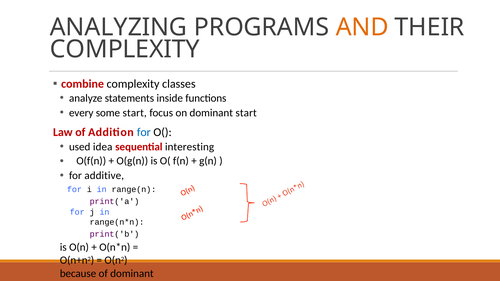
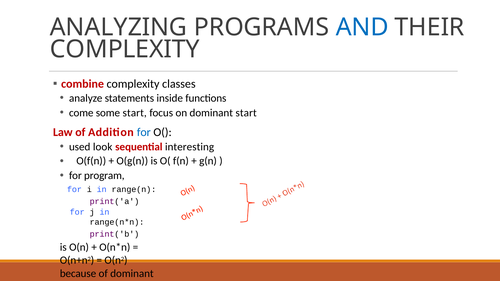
AND colour: orange -> blue
every: every -> come
idea: idea -> look
additive: additive -> program
